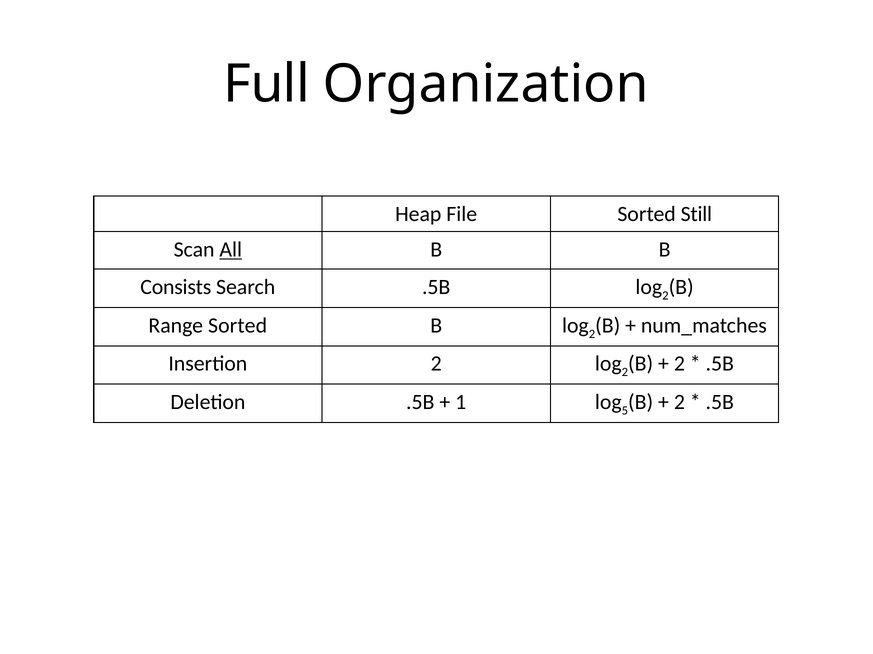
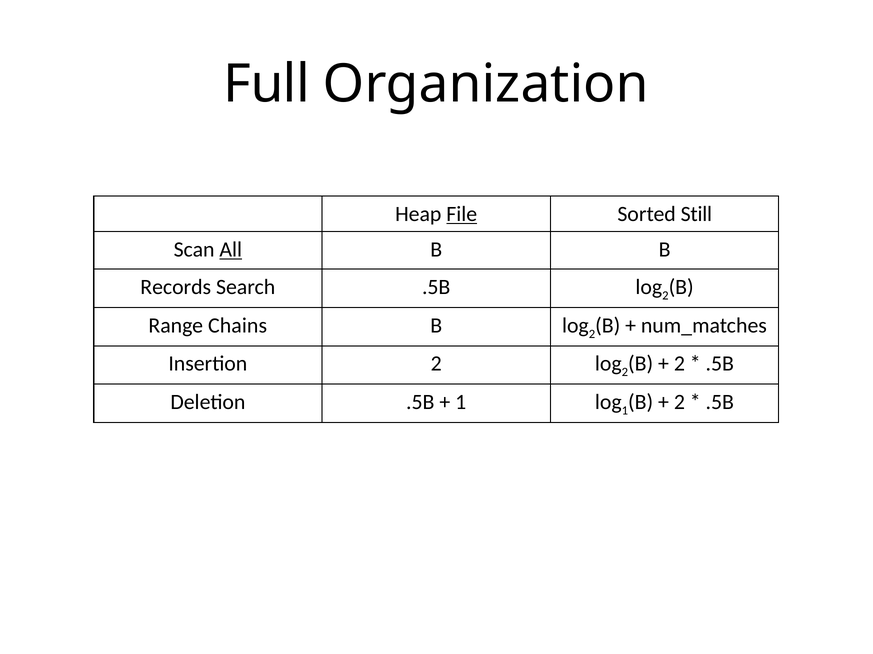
File underline: none -> present
Consists: Consists -> Records
Range Sorted: Sorted -> Chains
5 at (625, 411): 5 -> 1
